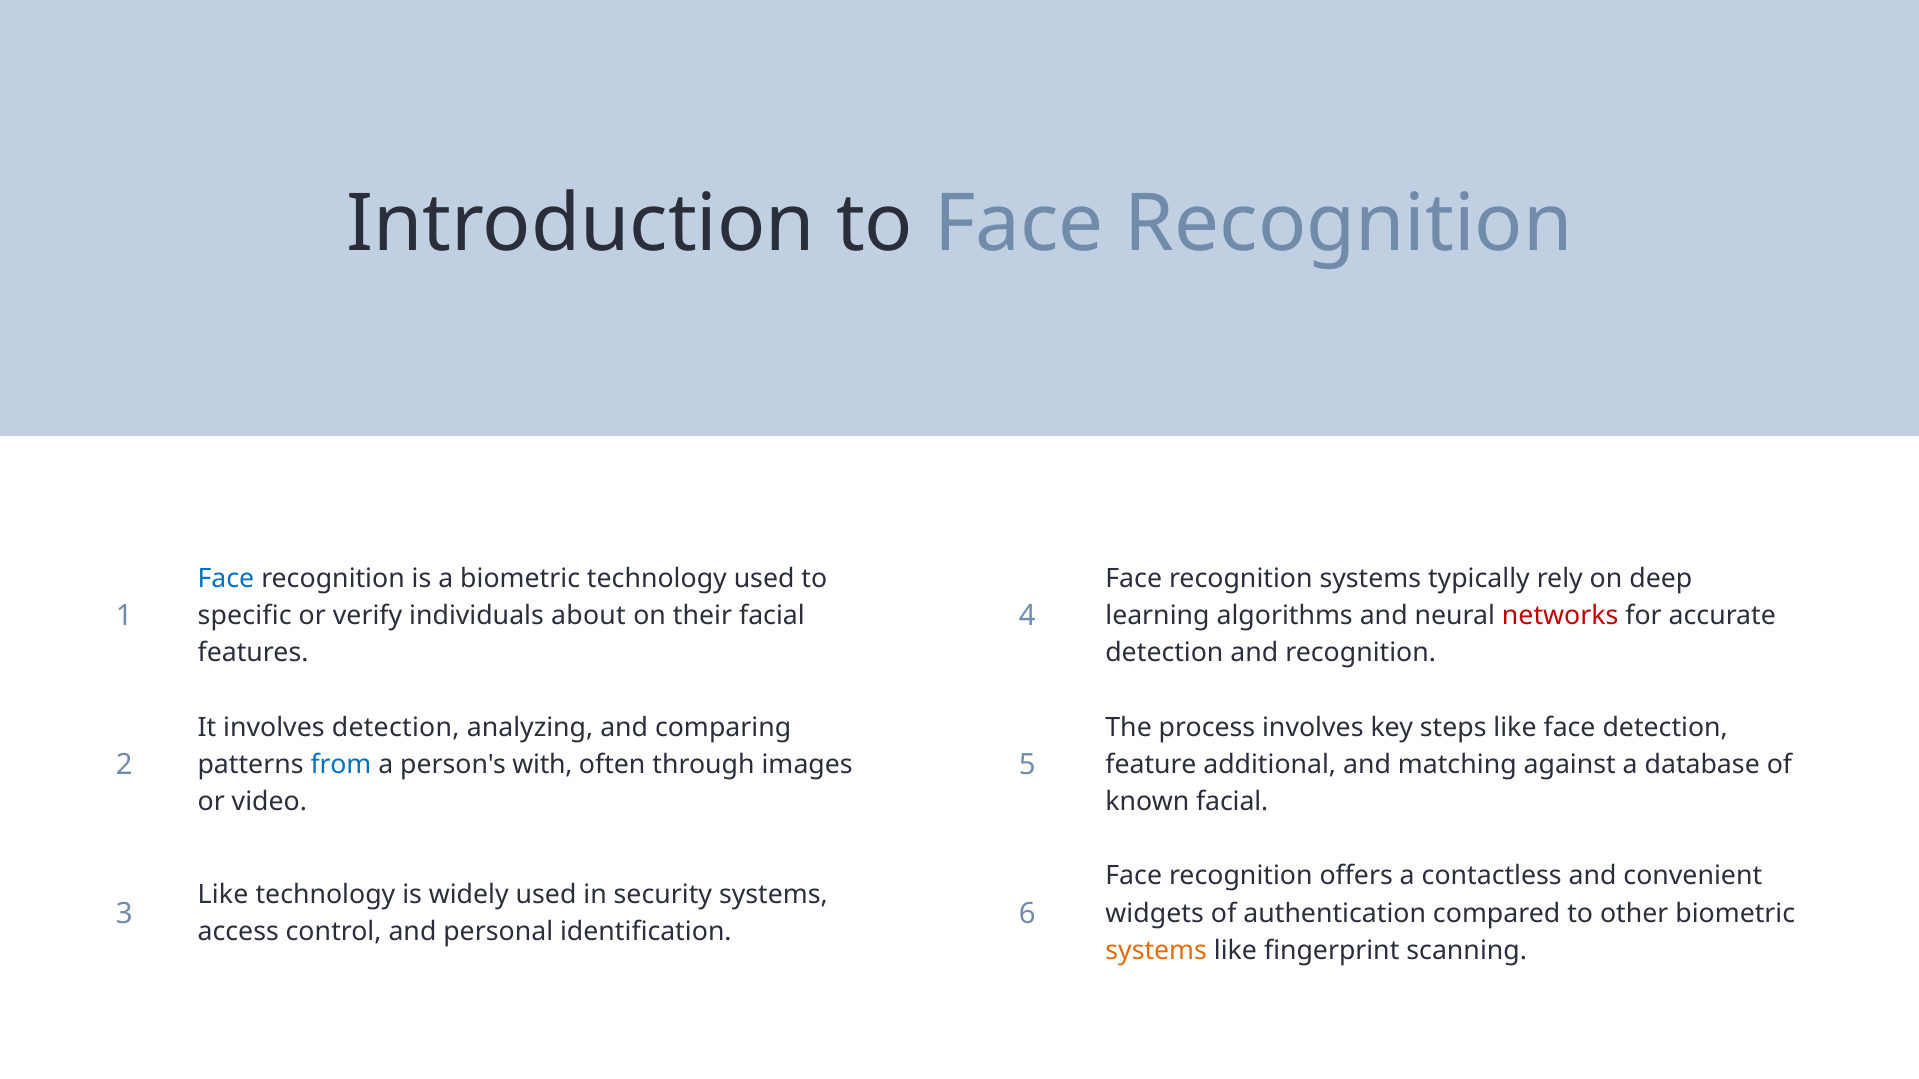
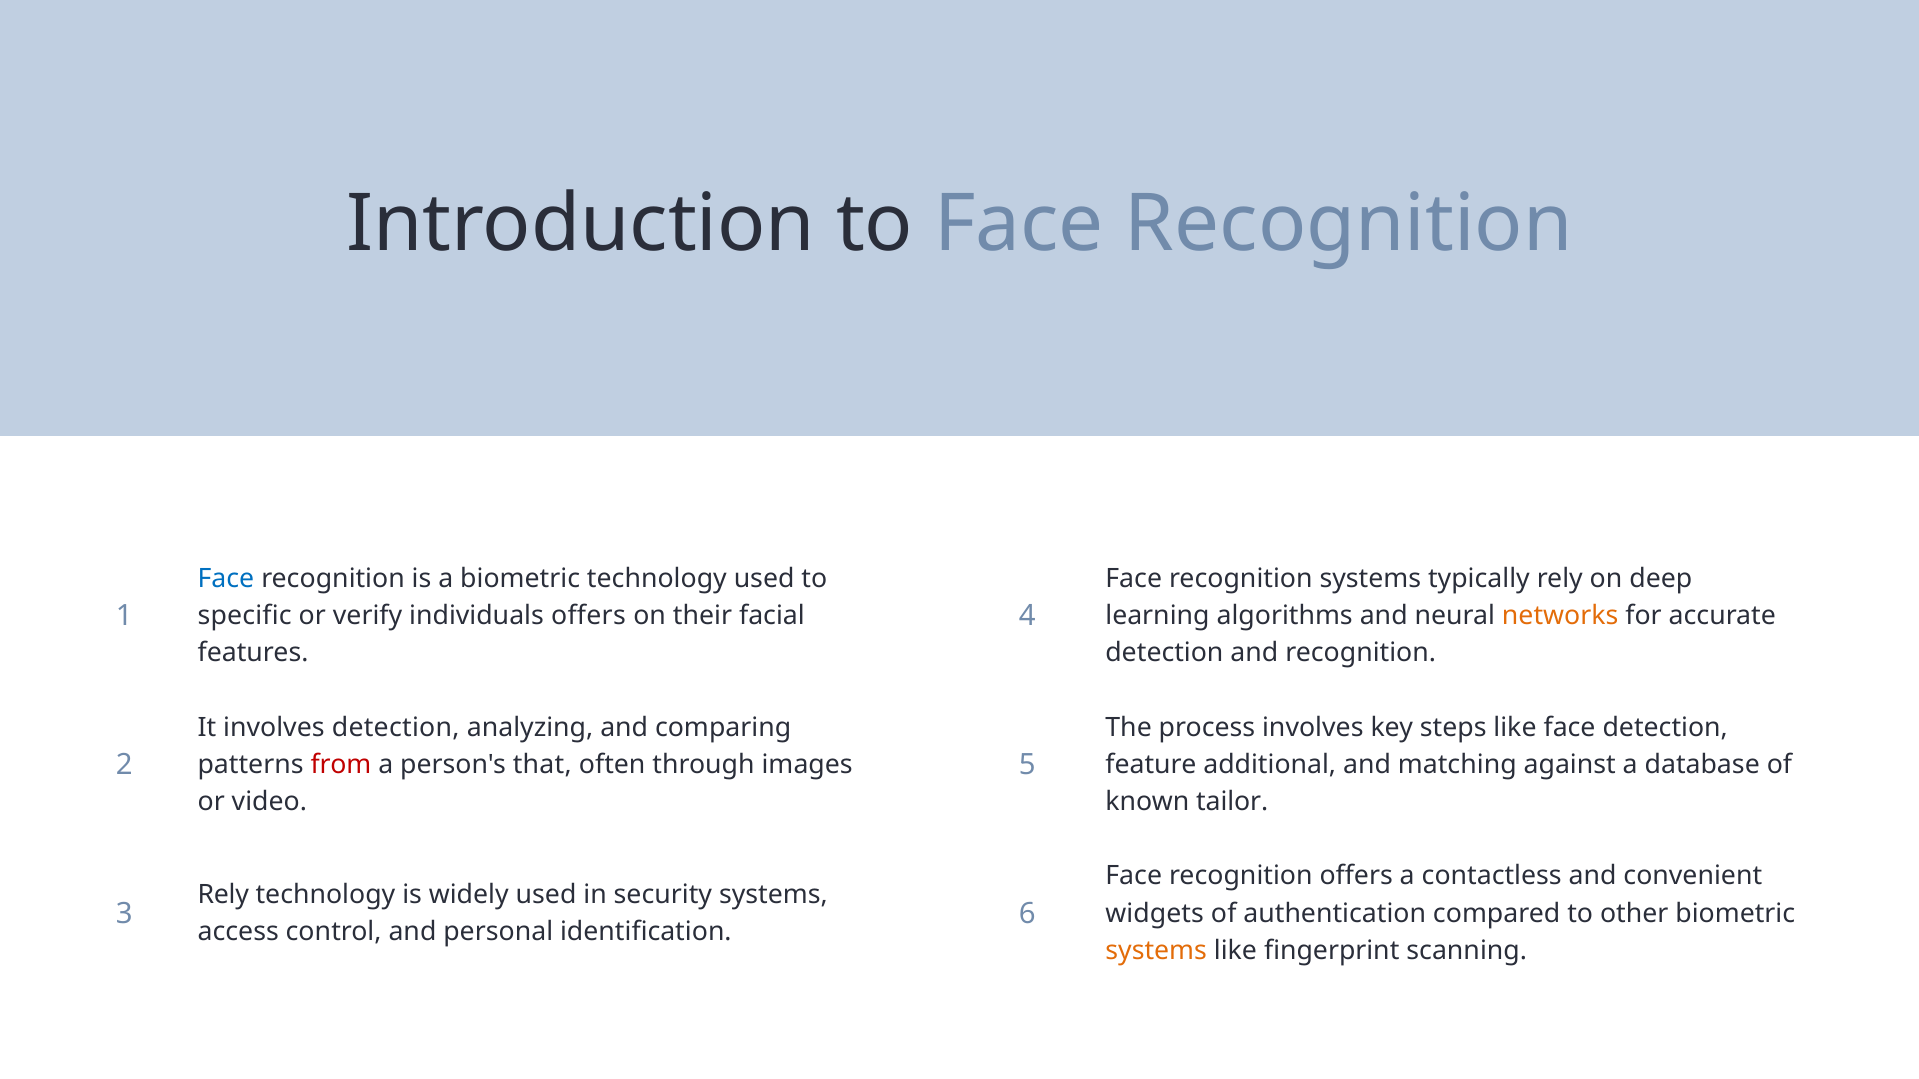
individuals about: about -> offers
networks colour: red -> orange
from colour: blue -> red
with: with -> that
known facial: facial -> tailor
Like at (223, 895): Like -> Rely
